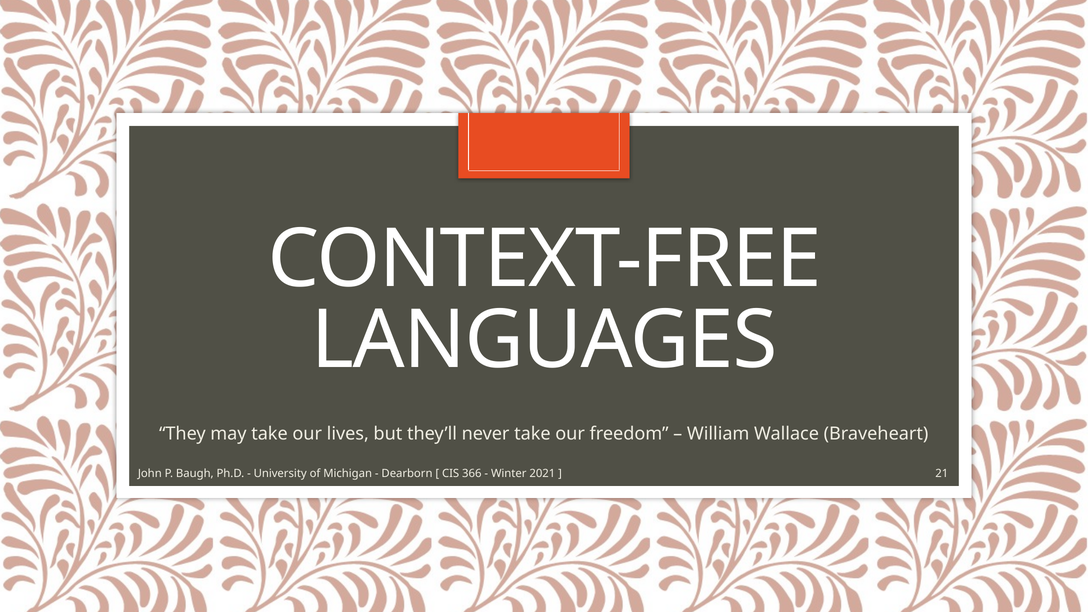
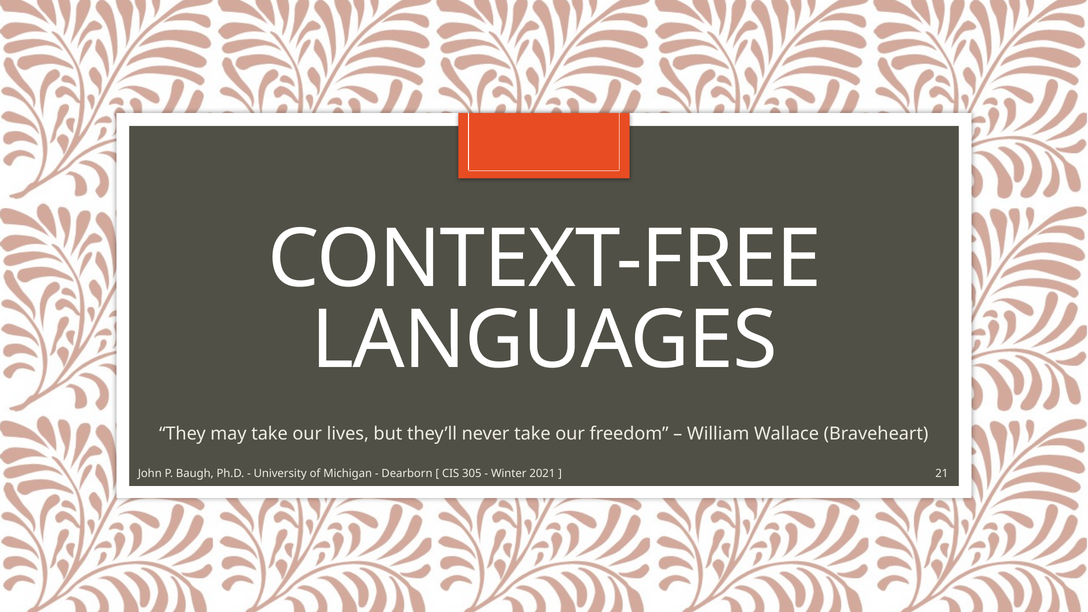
366: 366 -> 305
